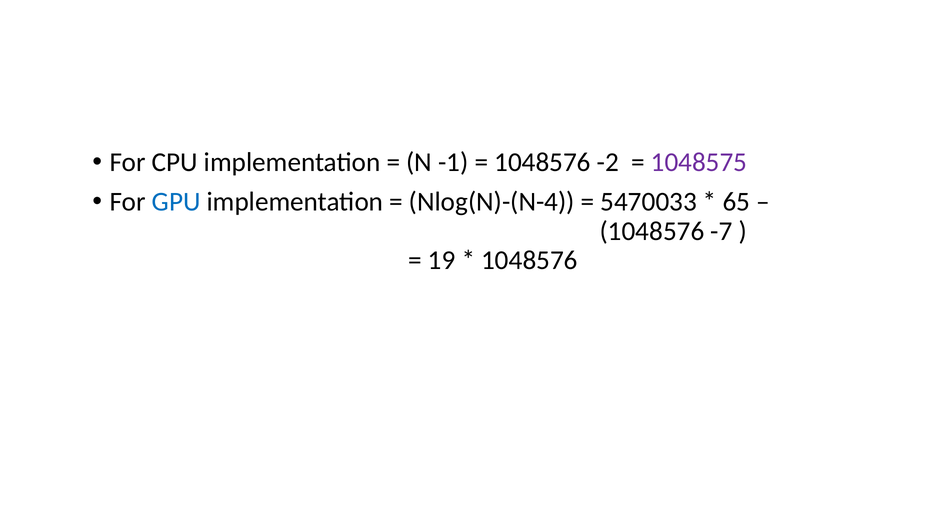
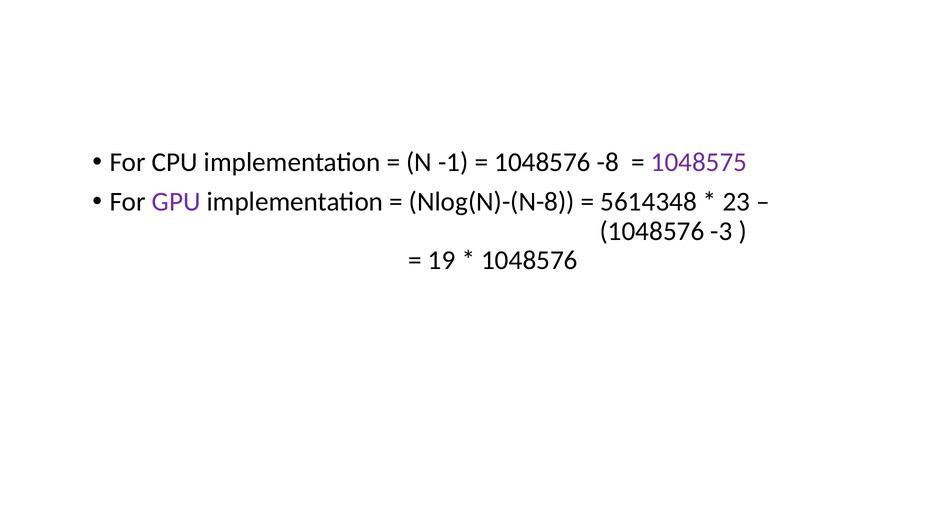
-2: -2 -> -8
GPU colour: blue -> purple
Nlog(N)-(N-4: Nlog(N)-(N-4 -> Nlog(N)-(N-8
5470033: 5470033 -> 5614348
65: 65 -> 23
-7: -7 -> -3
